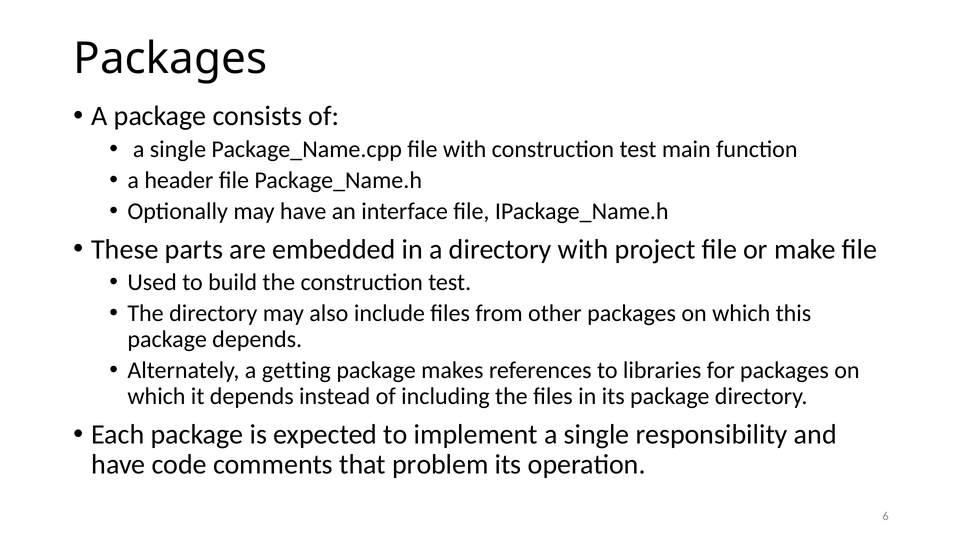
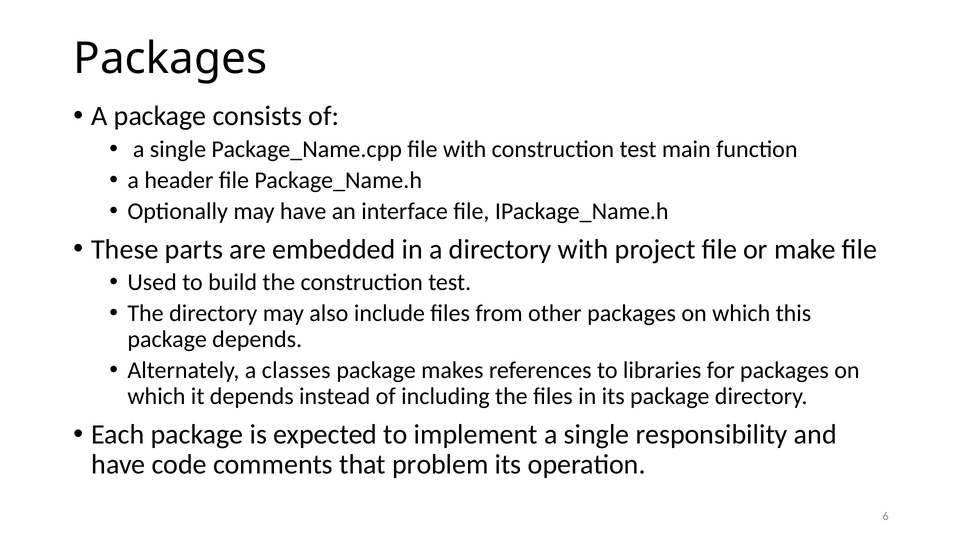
getting: getting -> classes
